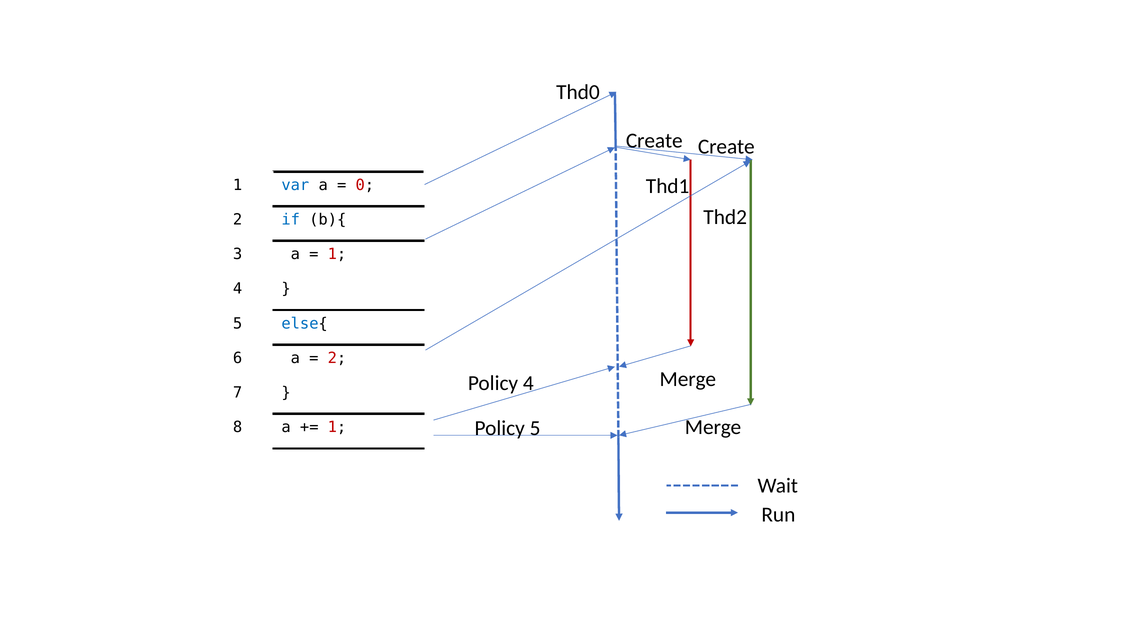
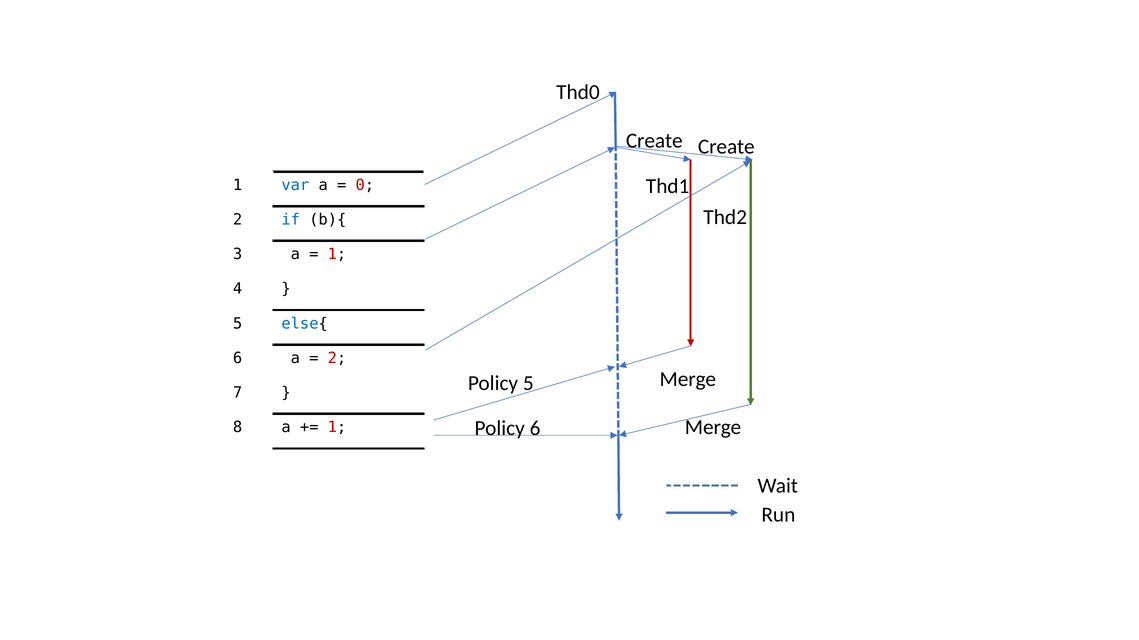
Policy 4: 4 -> 5
Policy 5: 5 -> 6
